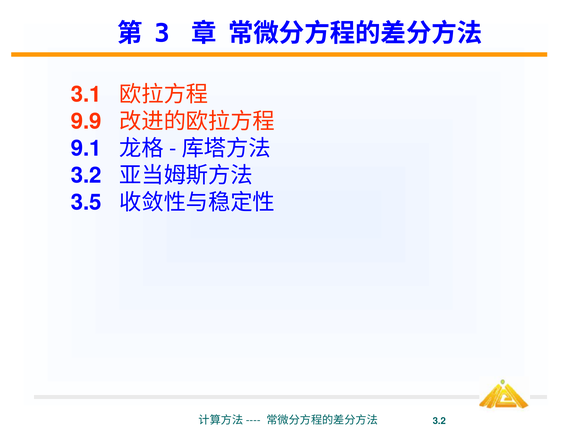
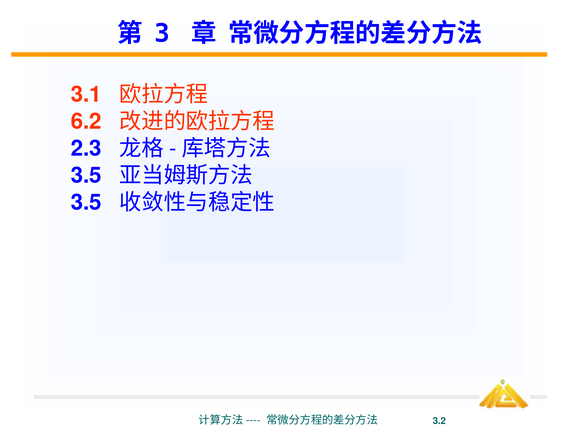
9.9: 9.9 -> 6.2
9.1: 9.1 -> 2.3
3.2 at (86, 176): 3.2 -> 3.5
